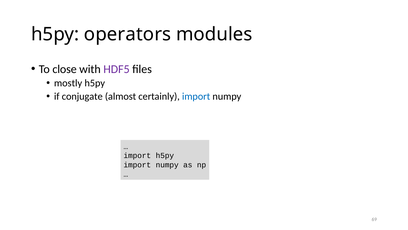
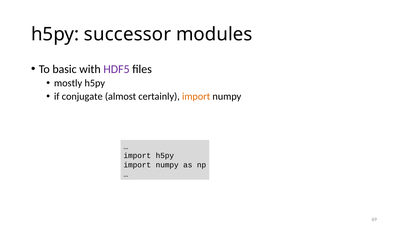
operators: operators -> successor
close: close -> basic
import at (196, 96) colour: blue -> orange
